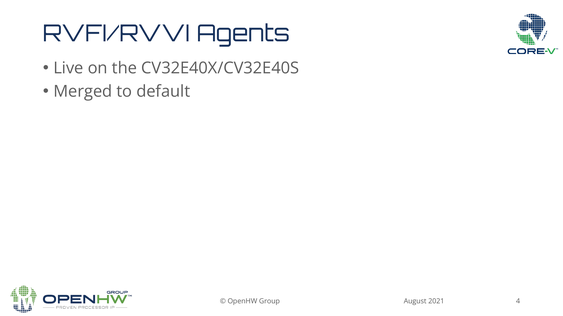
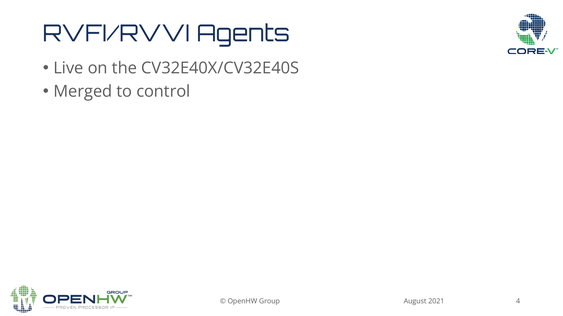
default: default -> control
